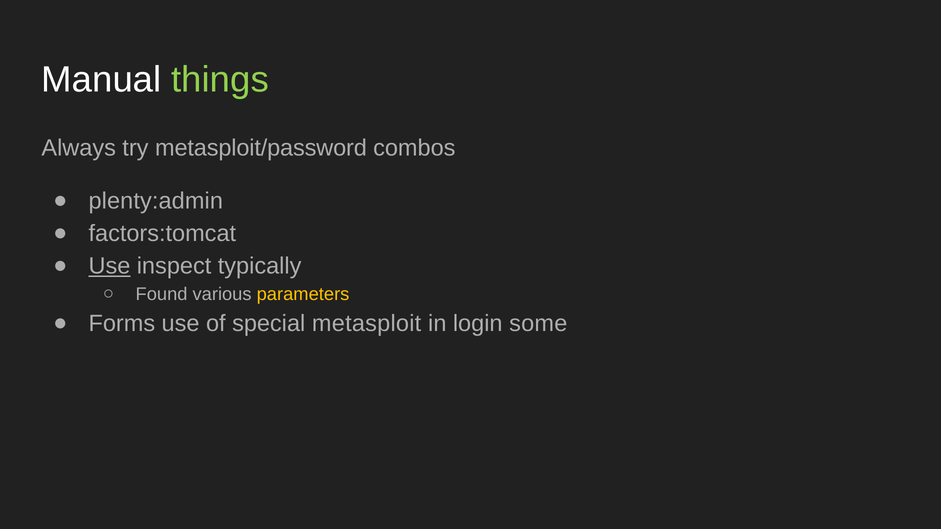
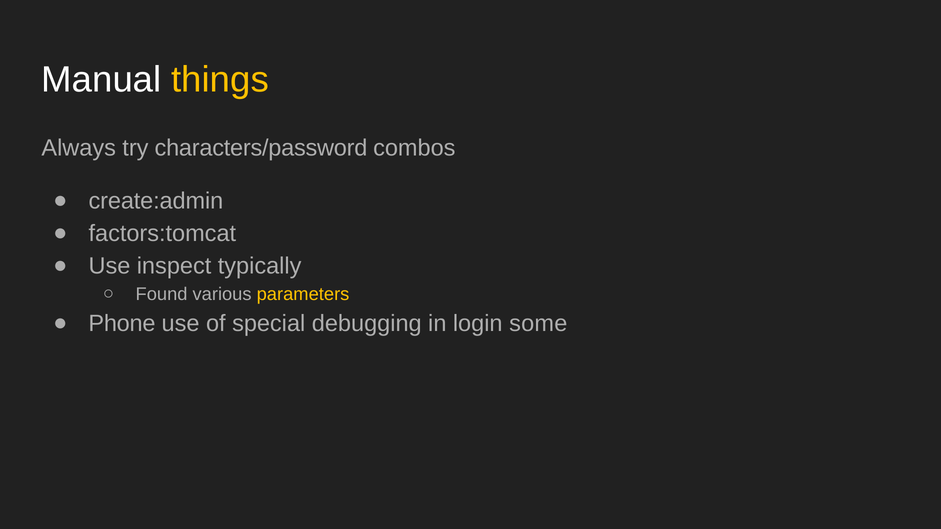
things colour: light green -> yellow
metasploit/password: metasploit/password -> characters/password
plenty:admin: plenty:admin -> create:admin
Use at (109, 266) underline: present -> none
Forms: Forms -> Phone
metasploit: metasploit -> debugging
